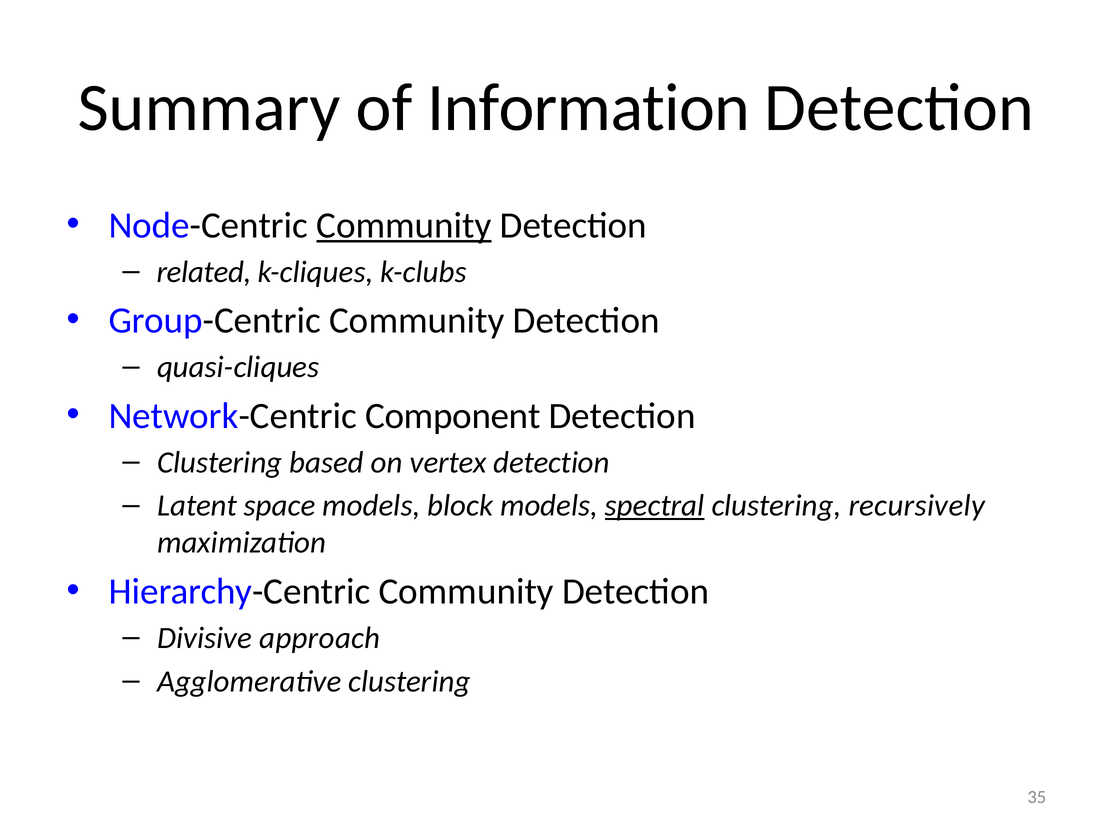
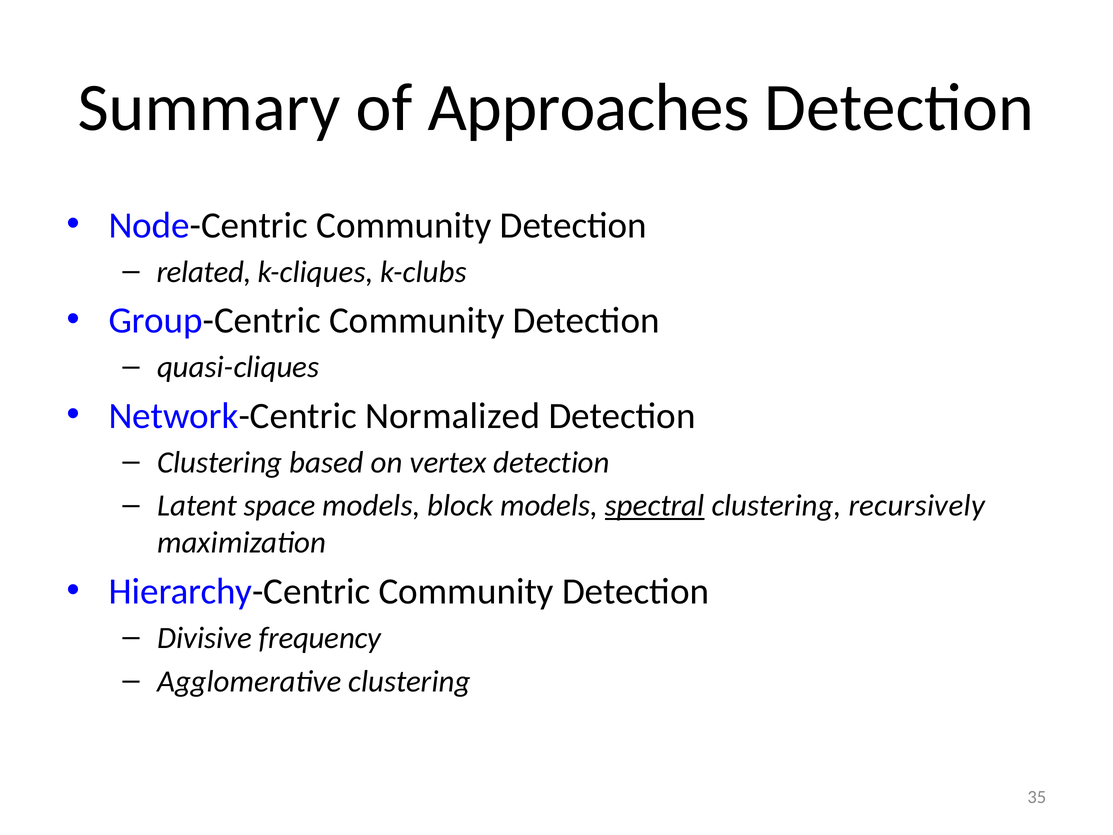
Information: Information -> Approaches
Community at (404, 225) underline: present -> none
Component: Component -> Normalized
approach: approach -> frequency
